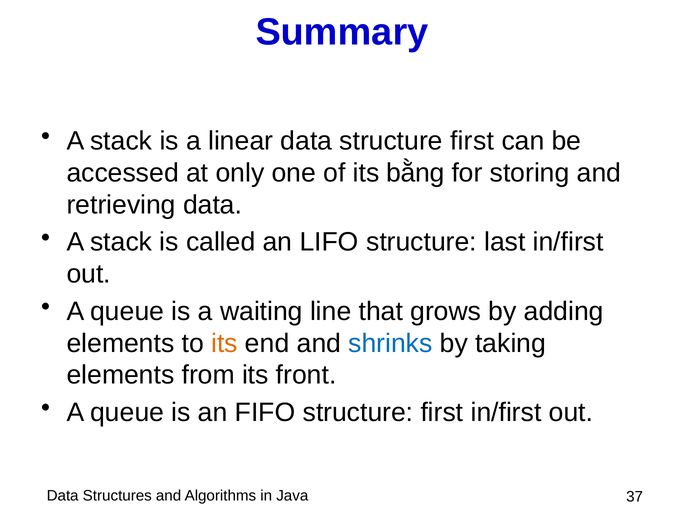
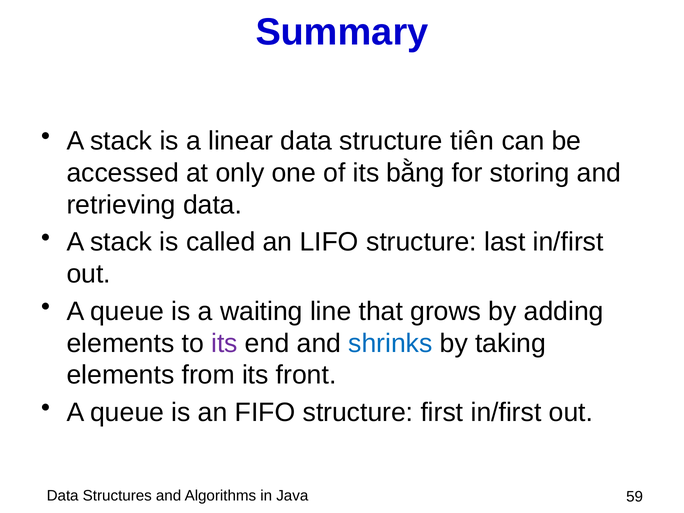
data structure first: first -> tiên
its at (224, 343) colour: orange -> purple
37: 37 -> 59
